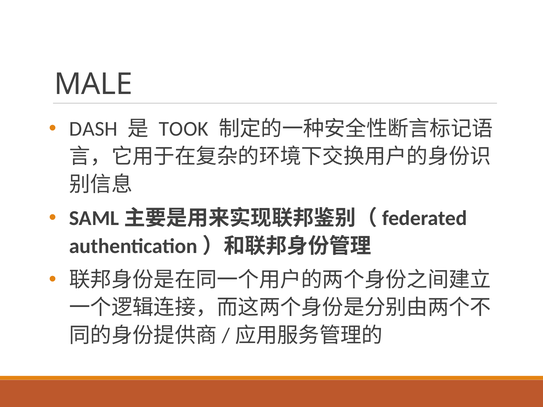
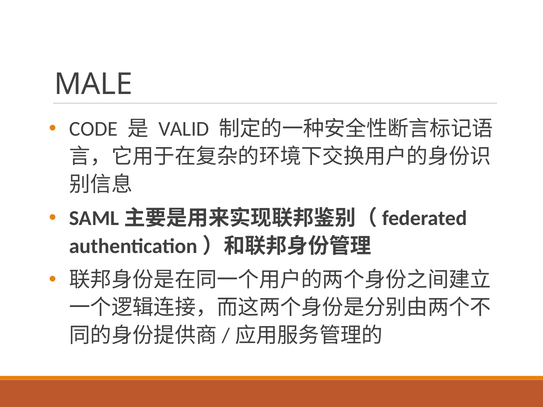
DASH: DASH -> CODE
TOOK: TOOK -> VALID
